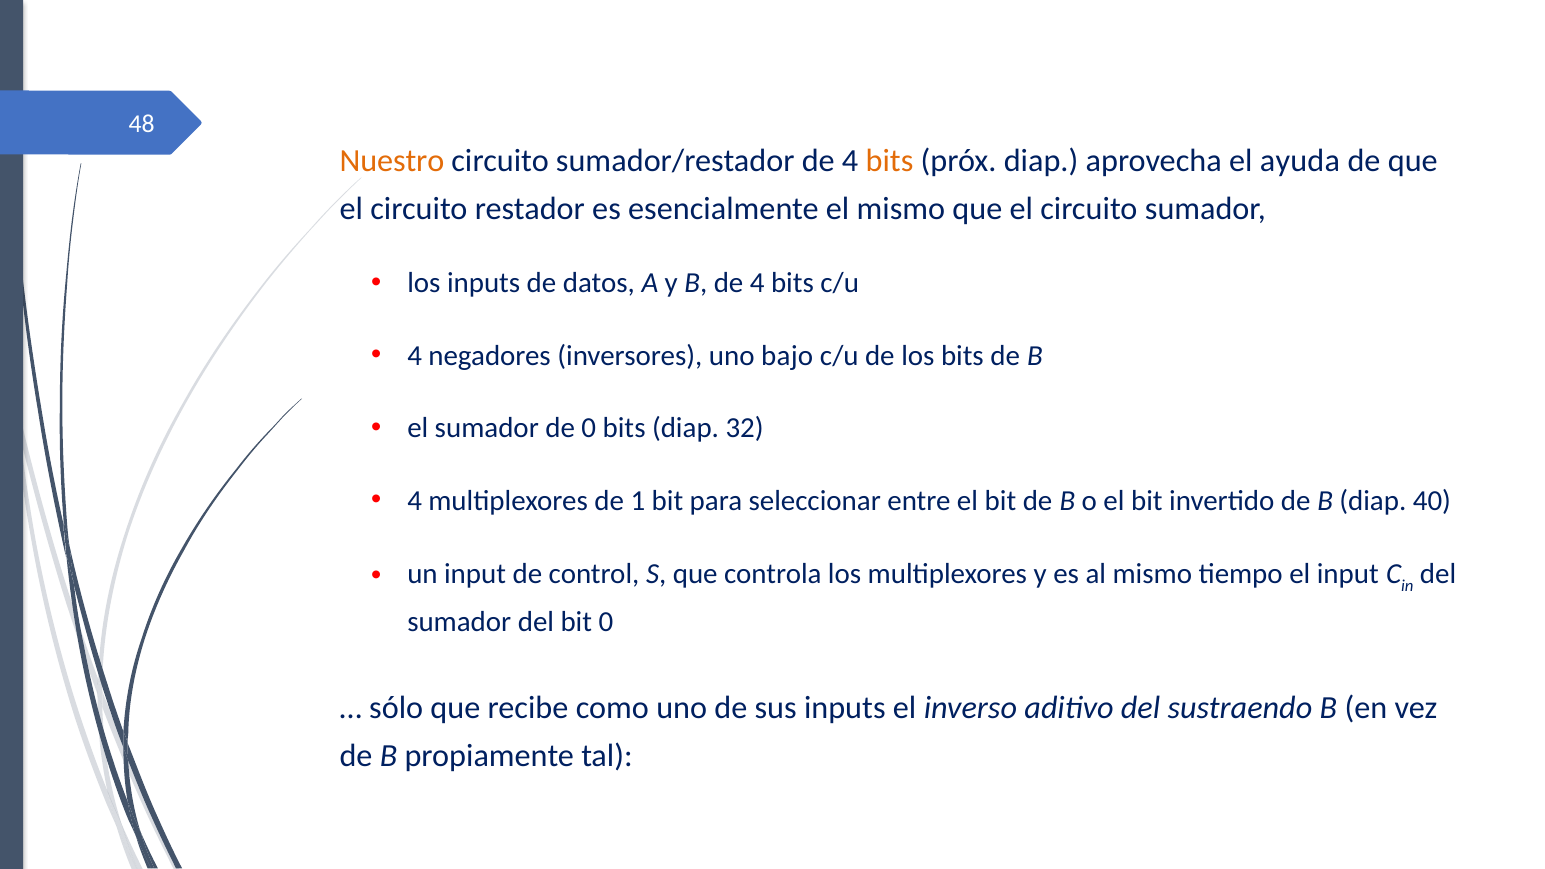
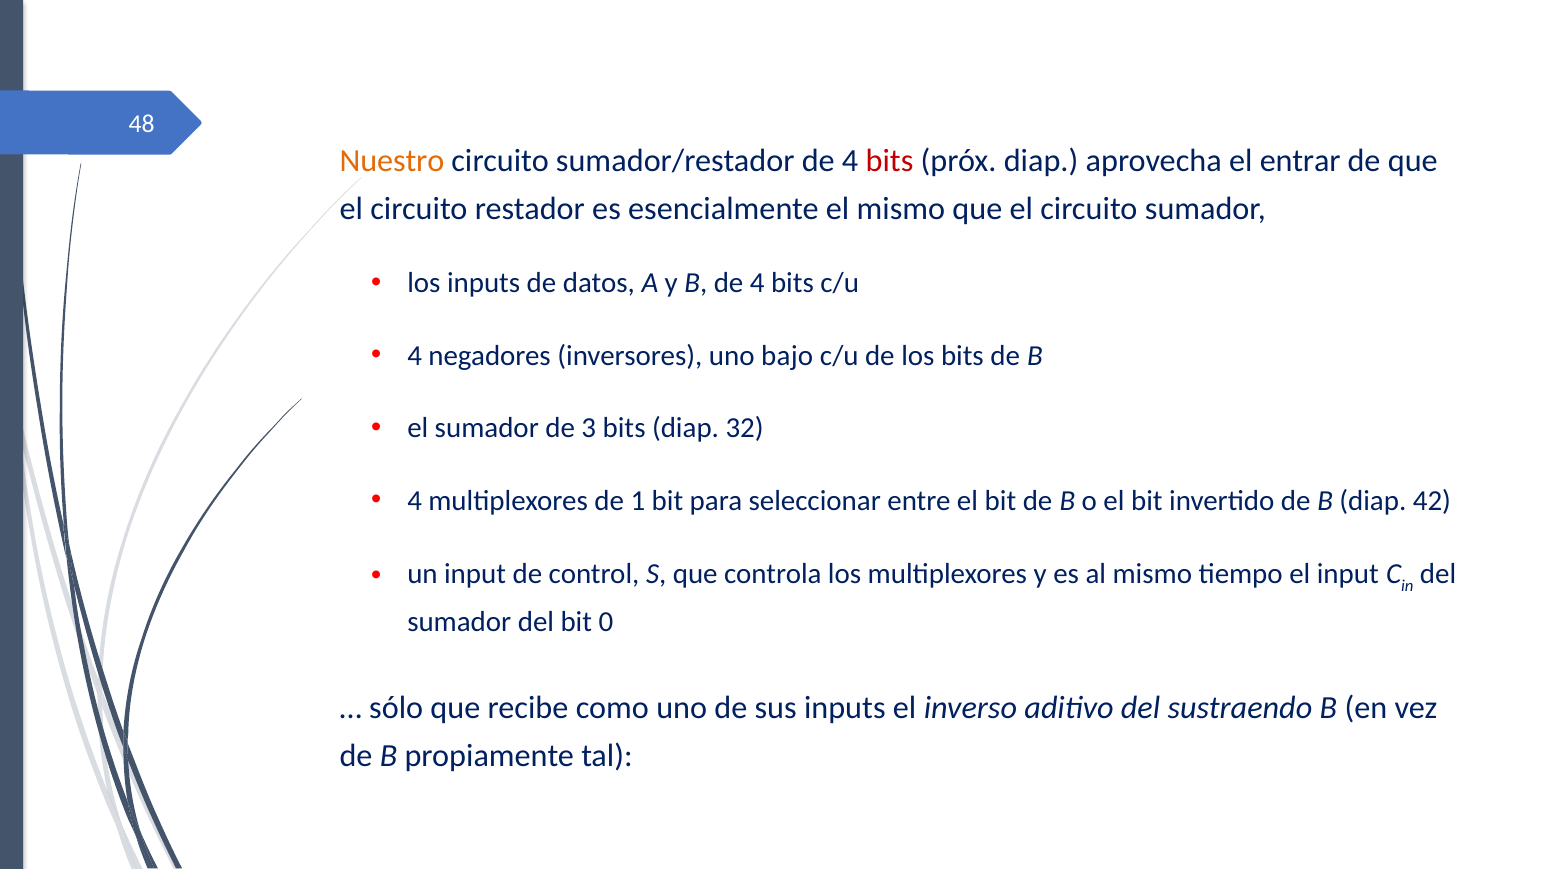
bits at (890, 161) colour: orange -> red
ayuda: ayuda -> entrar
de 0: 0 -> 3
40: 40 -> 42
